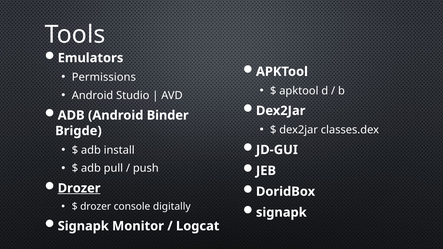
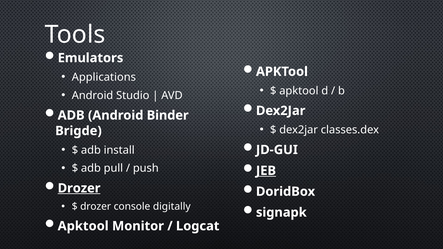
Permissions: Permissions -> Applications
JEB underline: none -> present
Signapk at (83, 226): Signapk -> Apktool
